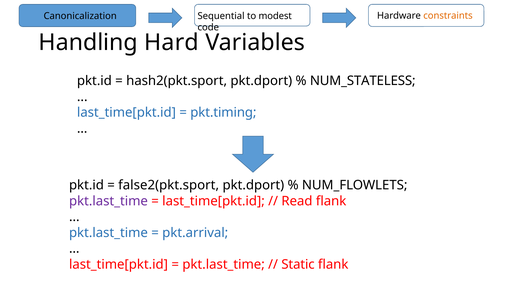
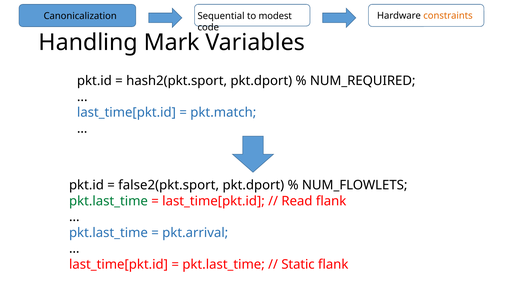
Hard: Hard -> Mark
NUM_STATELESS: NUM_STATELESS -> NUM_REQUIRED
pkt.timing: pkt.timing -> pkt.match
pkt.last_time at (108, 201) colour: purple -> green
